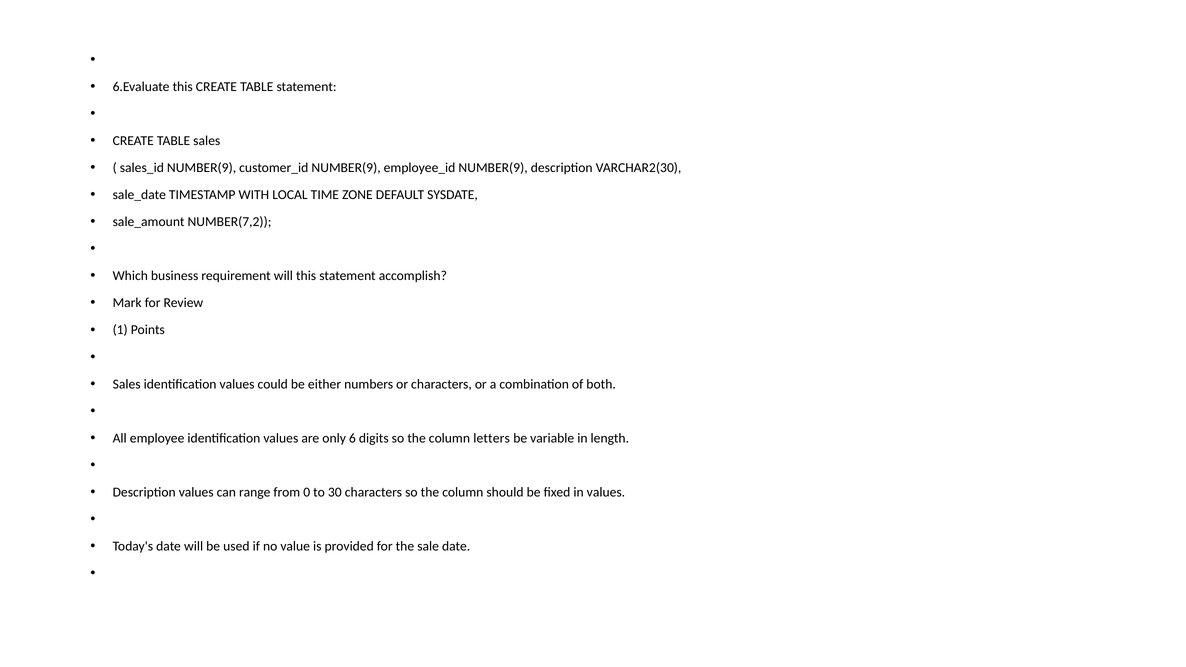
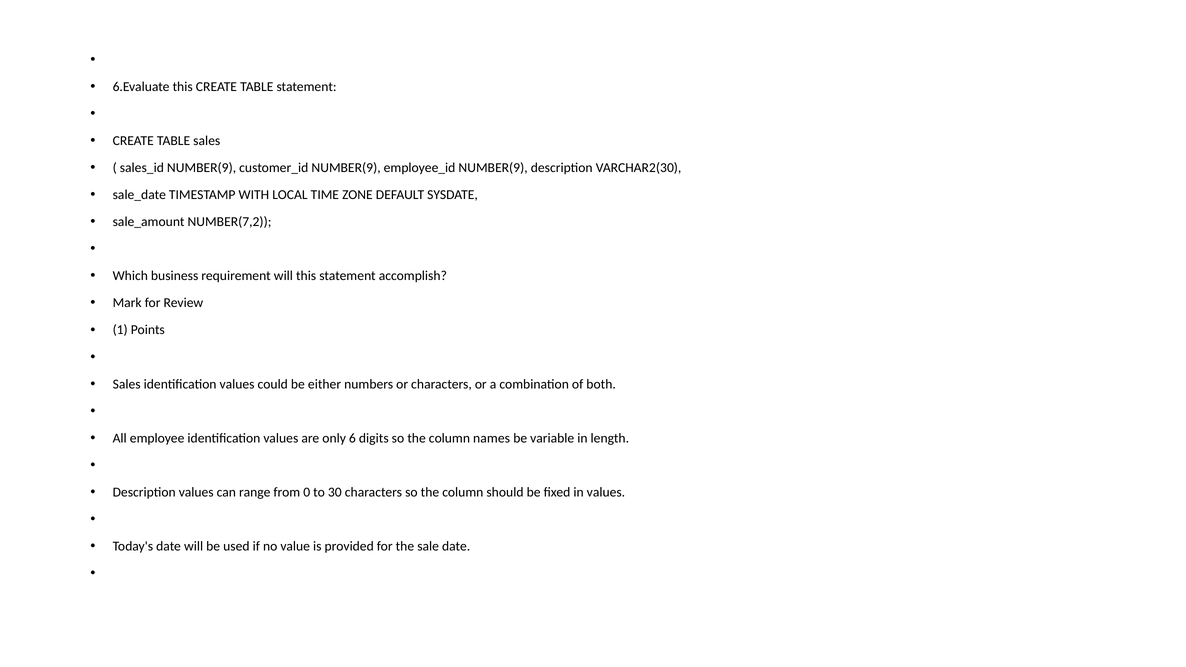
letters: letters -> names
